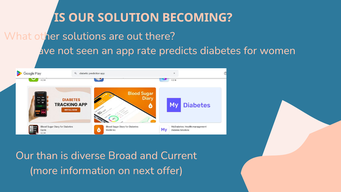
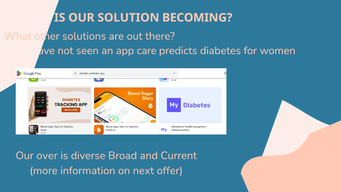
rate: rate -> care
than: than -> over
